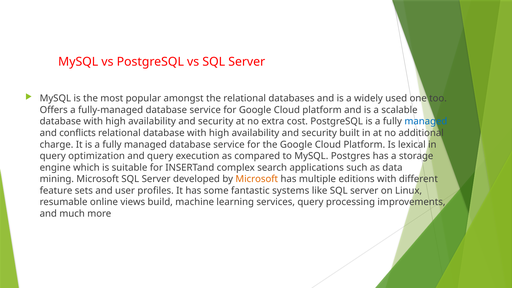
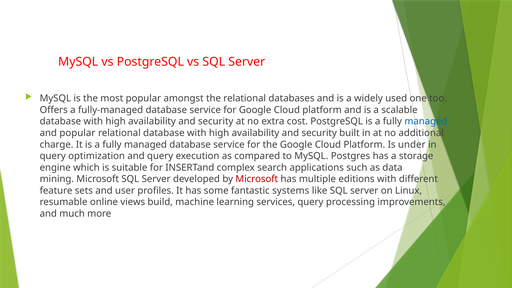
and conflicts: conflicts -> popular
lexical: lexical -> under
Microsoft at (257, 179) colour: orange -> red
